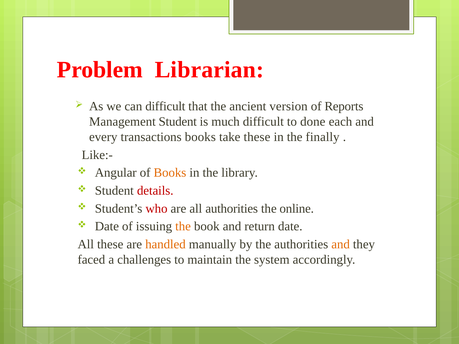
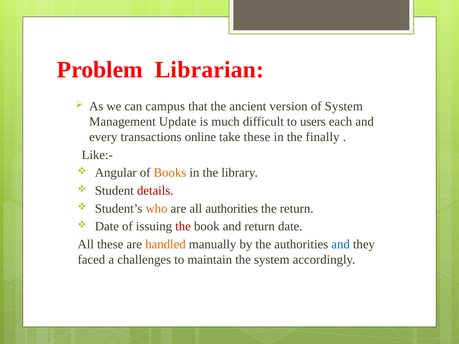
can difficult: difficult -> campus
of Reports: Reports -> System
Management Student: Student -> Update
done: done -> users
transactions books: books -> online
who colour: red -> orange
the online: online -> return
the at (183, 227) colour: orange -> red
and at (341, 244) colour: orange -> blue
